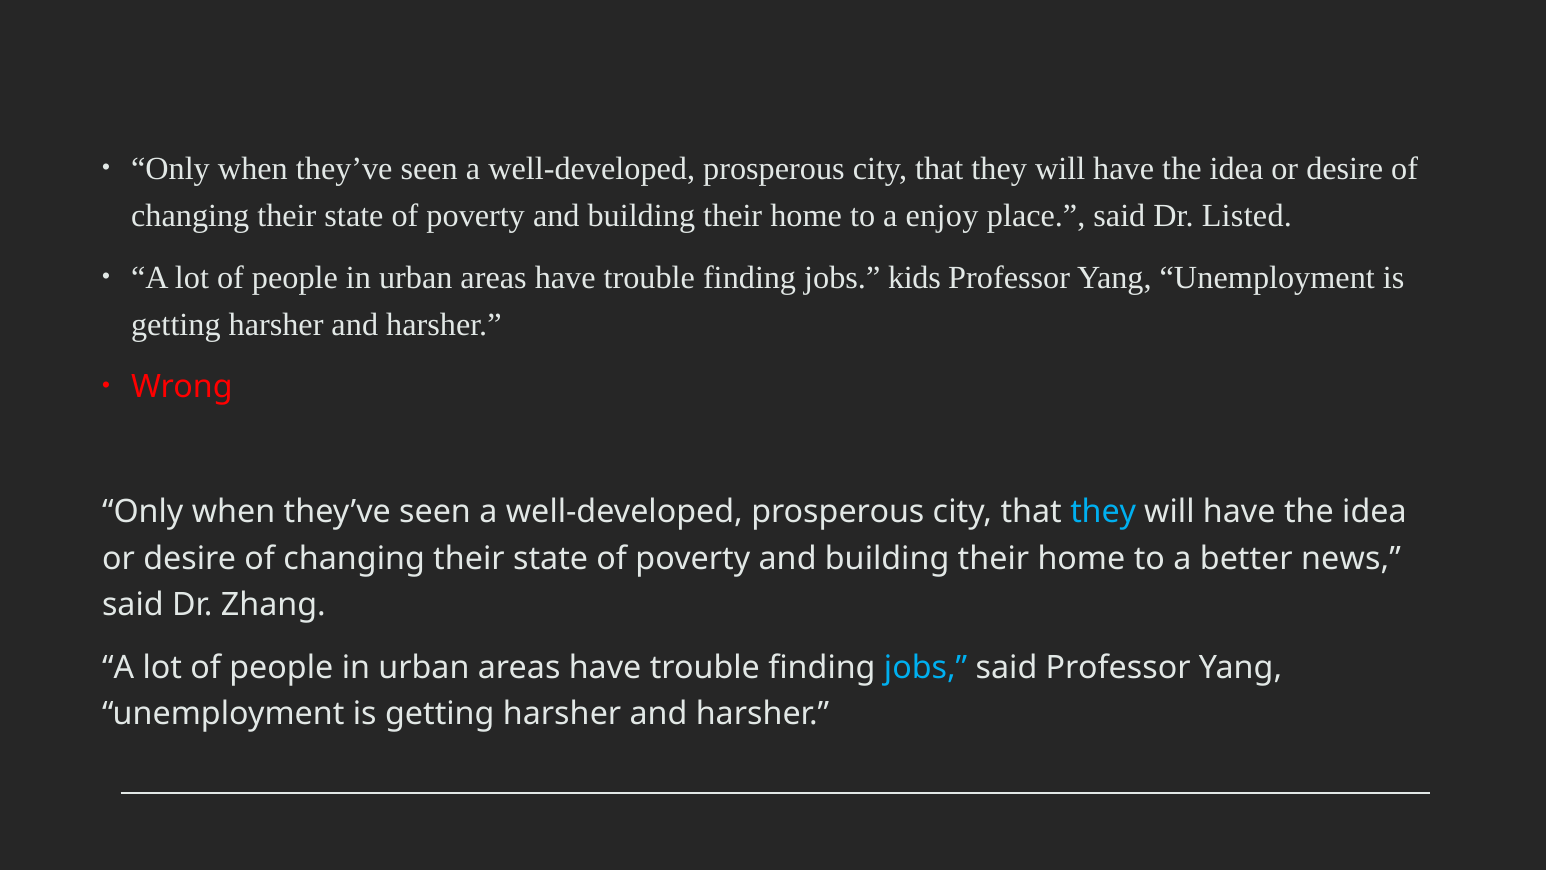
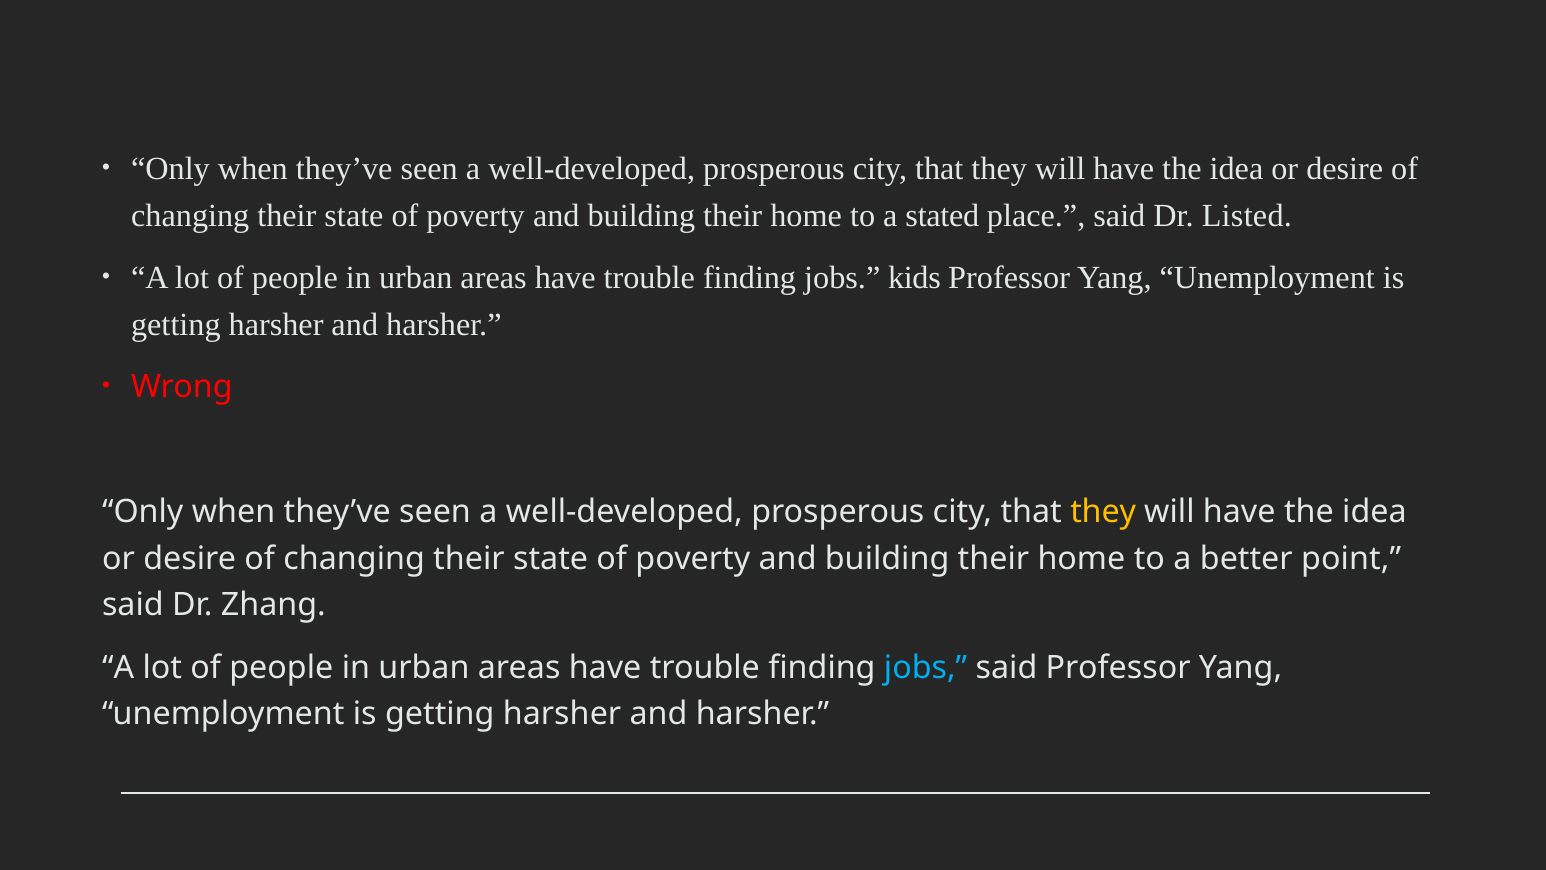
enjoy: enjoy -> stated
they at (1103, 512) colour: light blue -> yellow
news: news -> point
